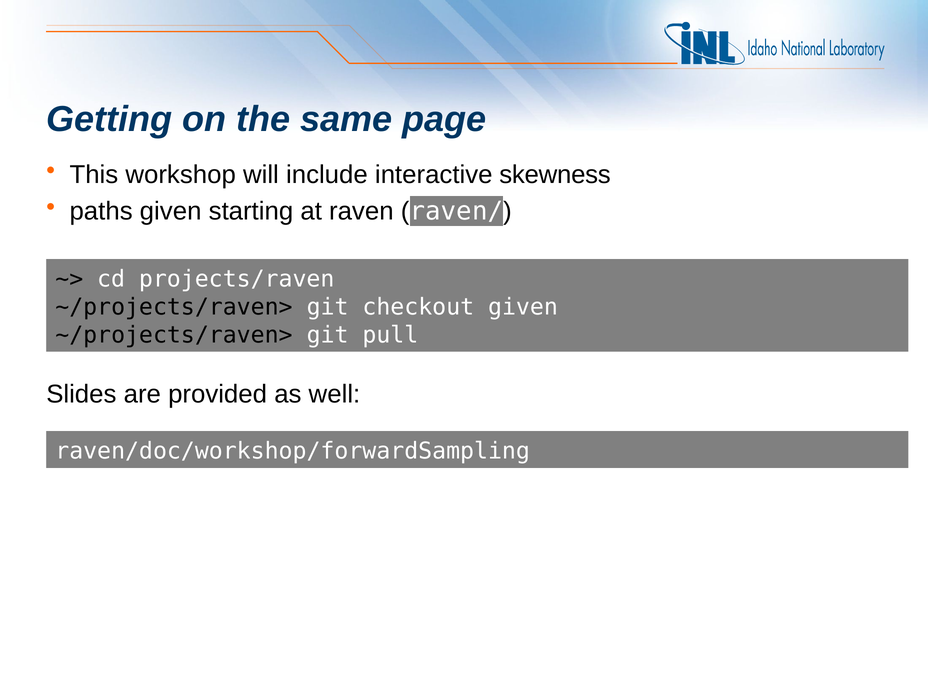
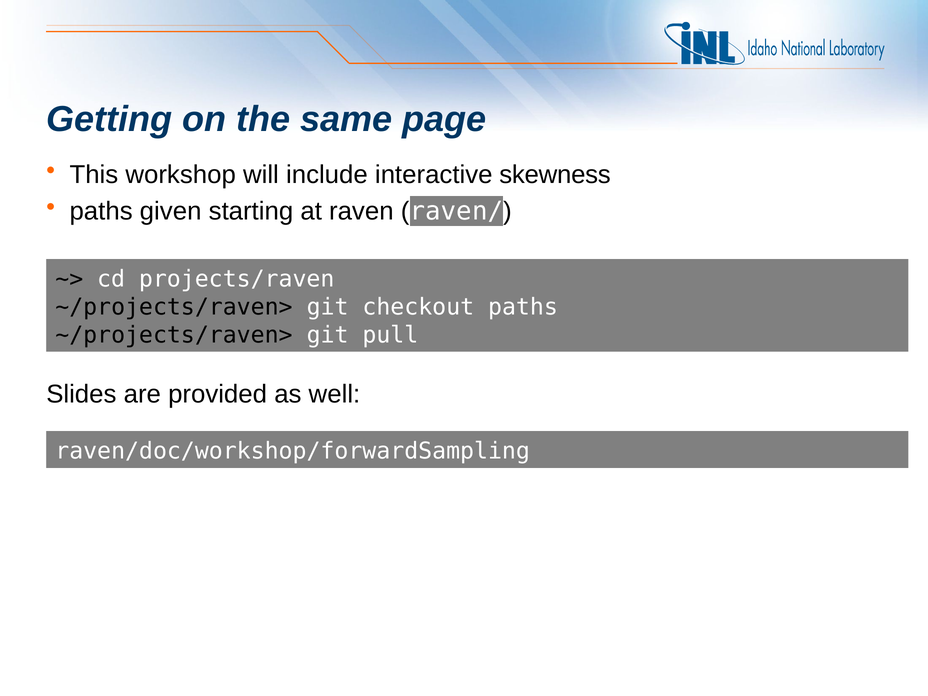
checkout given: given -> paths
